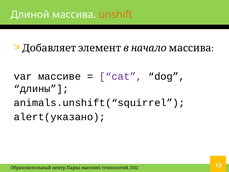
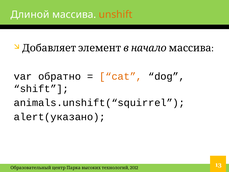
массиве: массиве -> обратно
cat colour: purple -> orange
длины: длины -> shift
